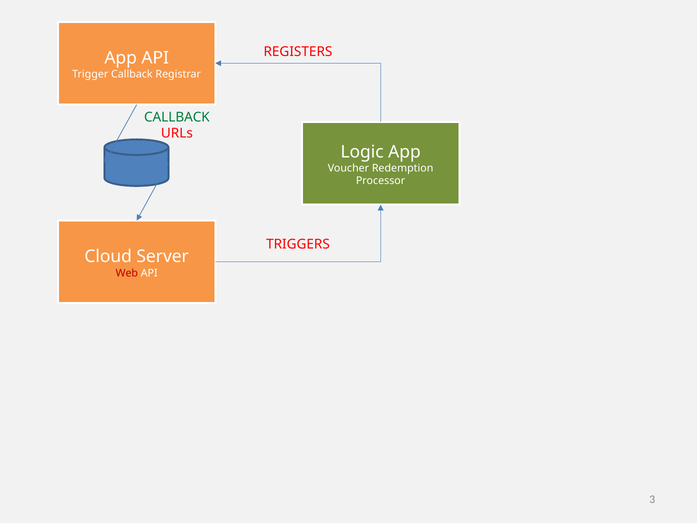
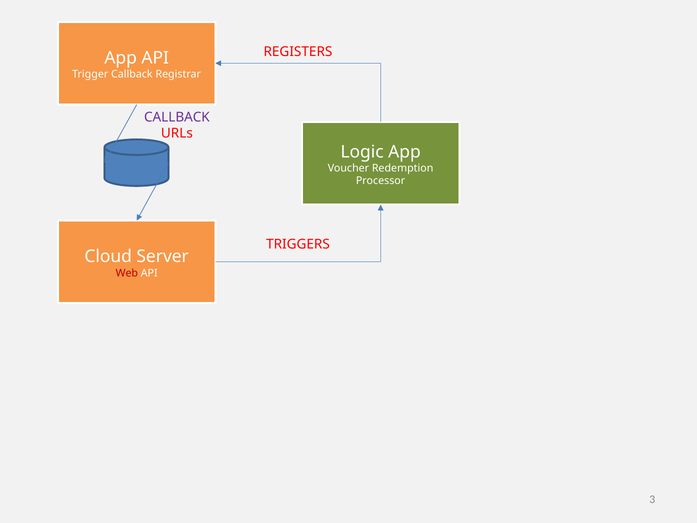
CALLBACK at (177, 117) colour: green -> purple
